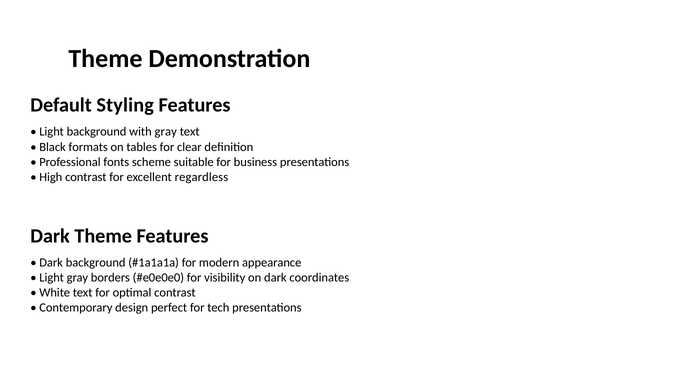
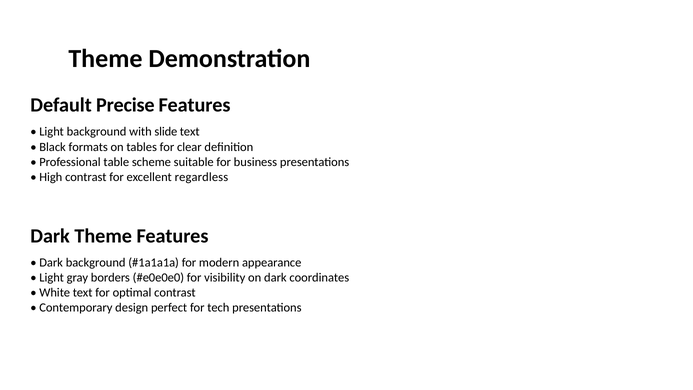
Styling: Styling -> Precise
with gray: gray -> slide
fonts: fonts -> table
